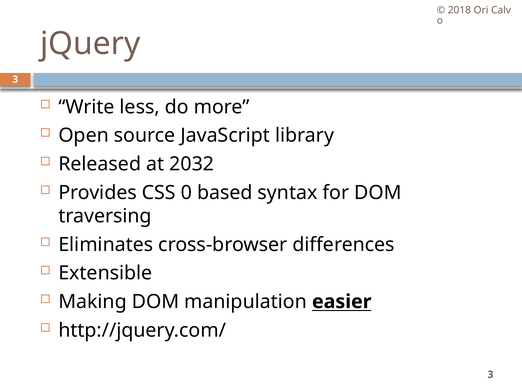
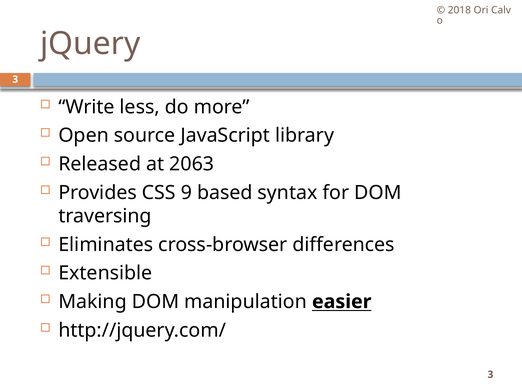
2032: 2032 -> 2063
0: 0 -> 9
